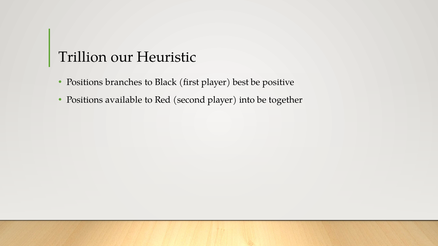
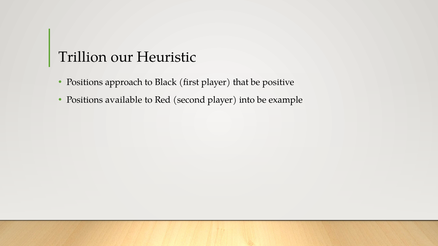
branches: branches -> approach
best: best -> that
together: together -> example
